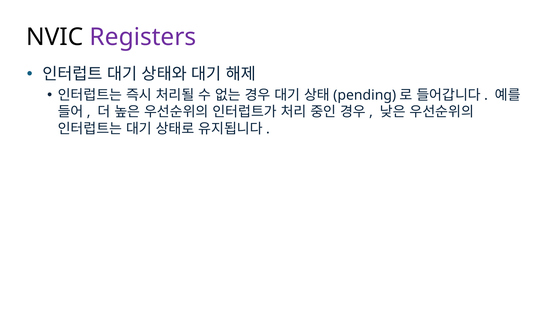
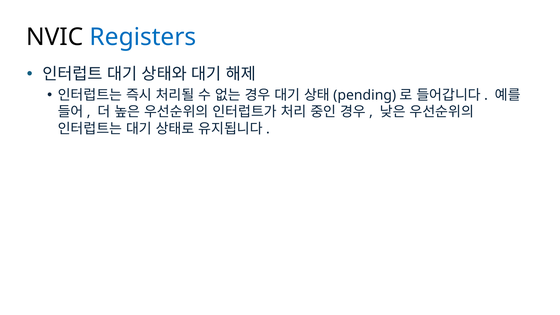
Registers colour: purple -> blue
